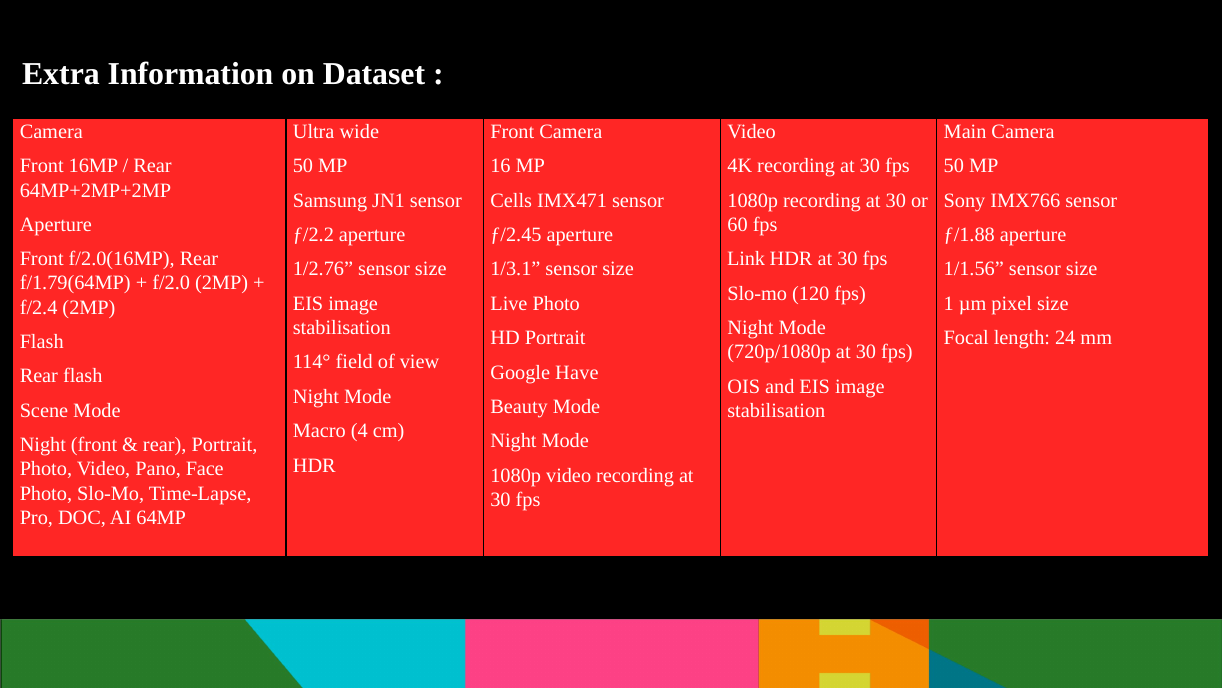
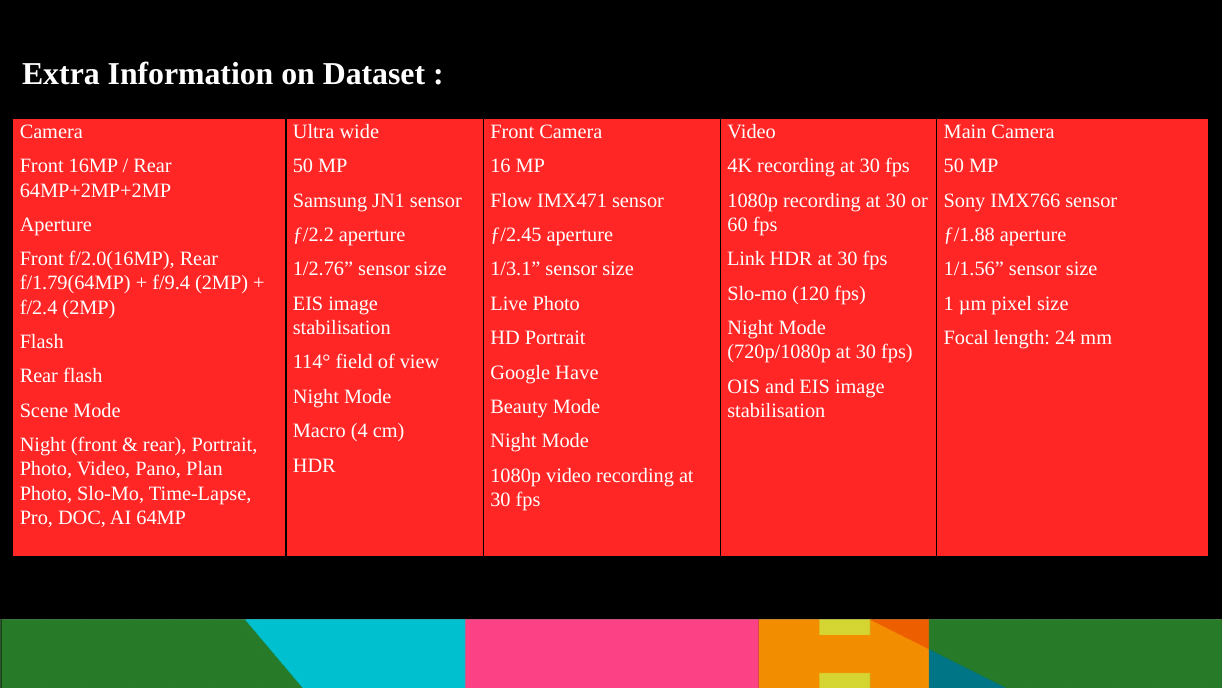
Cells: Cells -> Flow
f/2.0: f/2.0 -> f/9.4
Face: Face -> Plan
